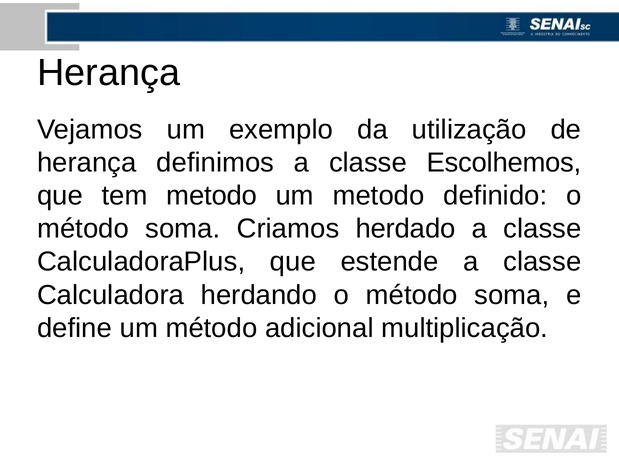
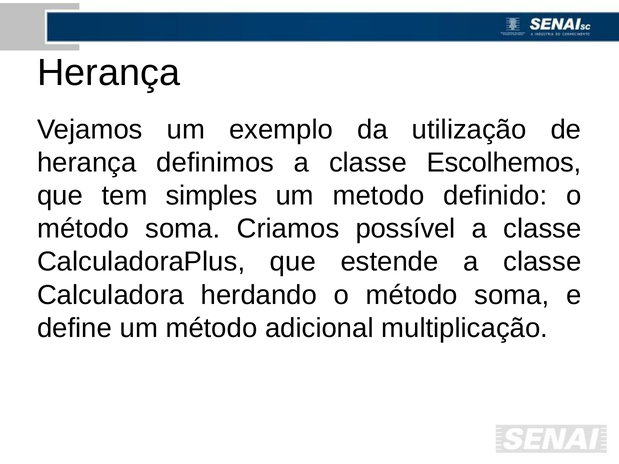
tem metodo: metodo -> simples
herdado: herdado -> possível
